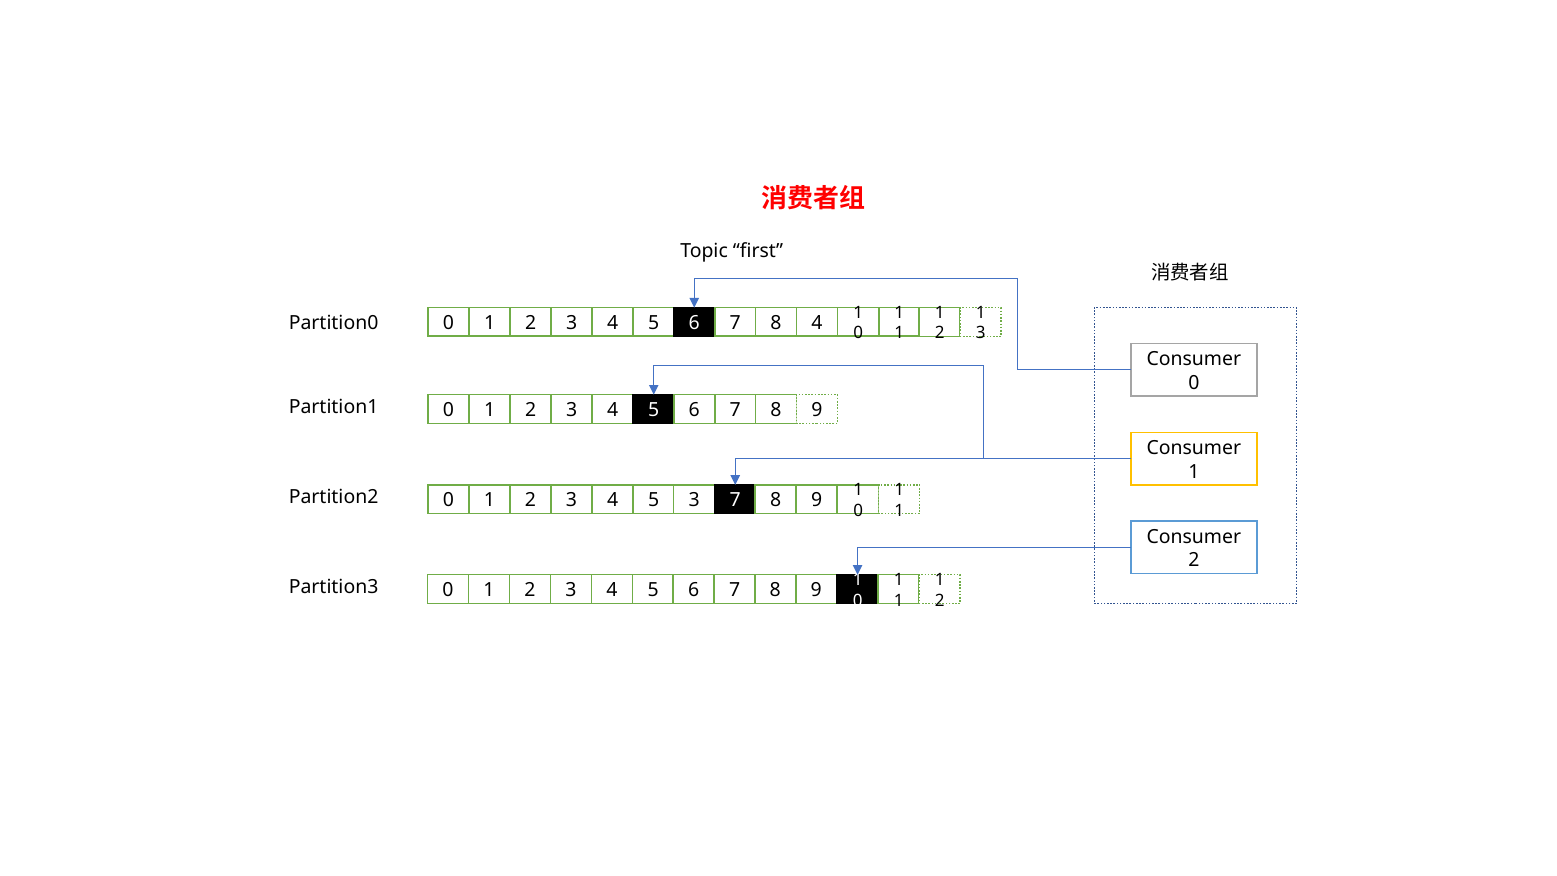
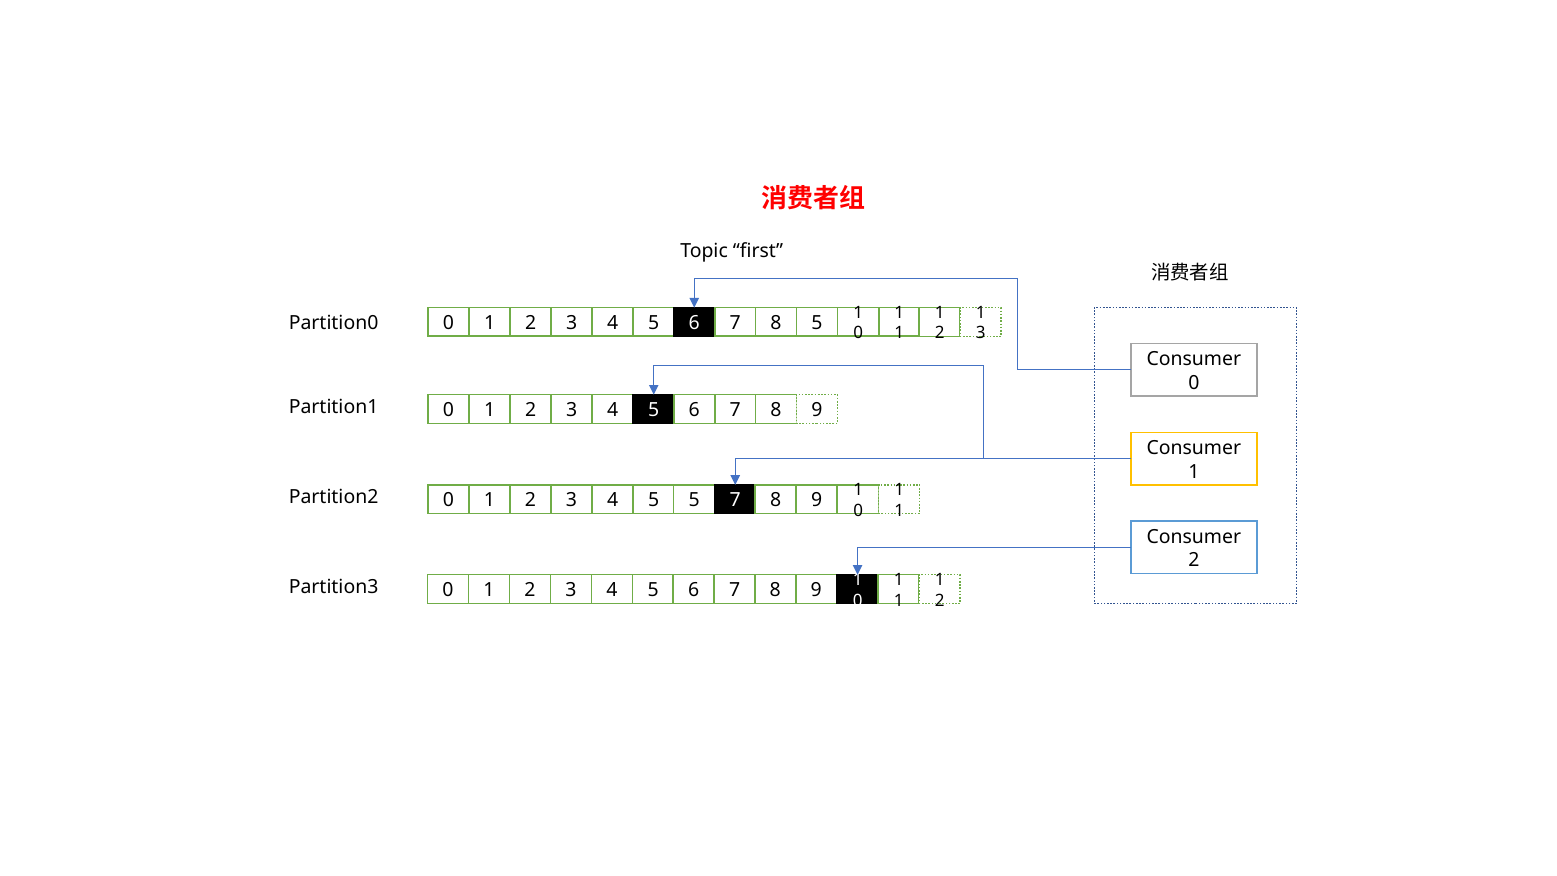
8 4: 4 -> 5
5 3: 3 -> 5
